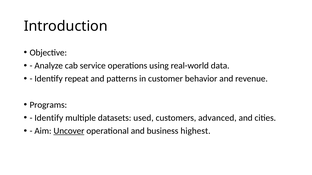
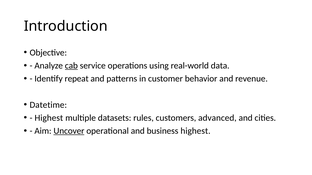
cab underline: none -> present
Programs: Programs -> Datetime
Identify at (49, 118): Identify -> Highest
used: used -> rules
